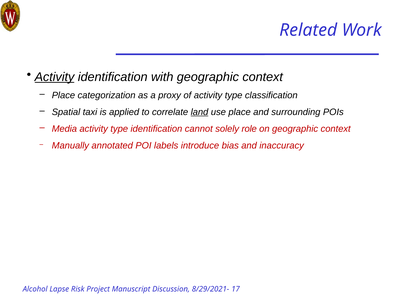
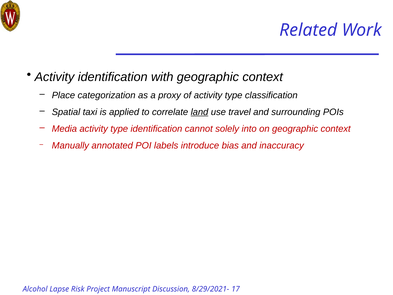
Activity at (55, 77) underline: present -> none
use place: place -> travel
role: role -> into
